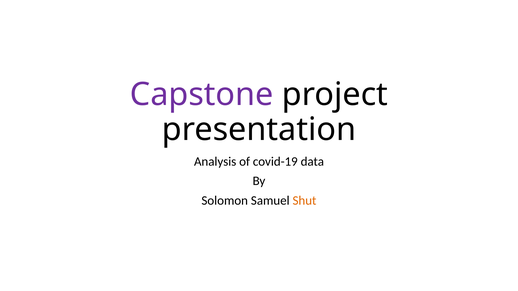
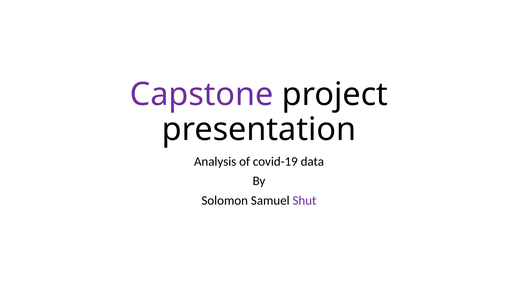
Shut colour: orange -> purple
